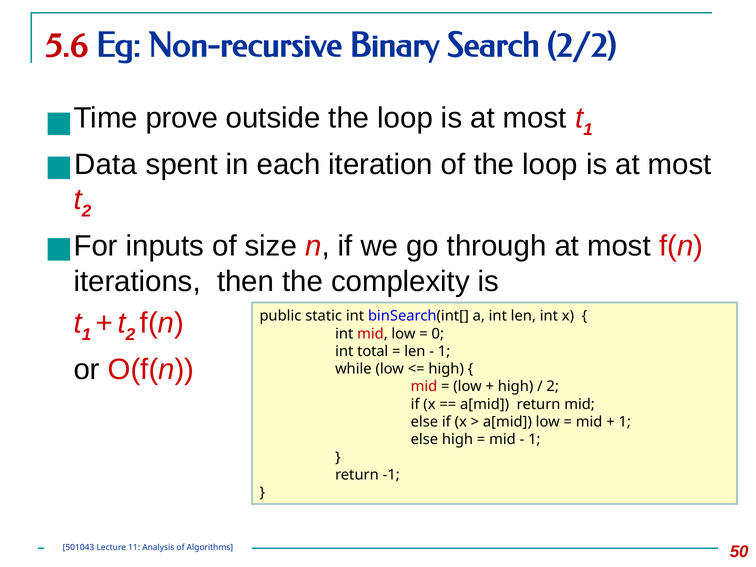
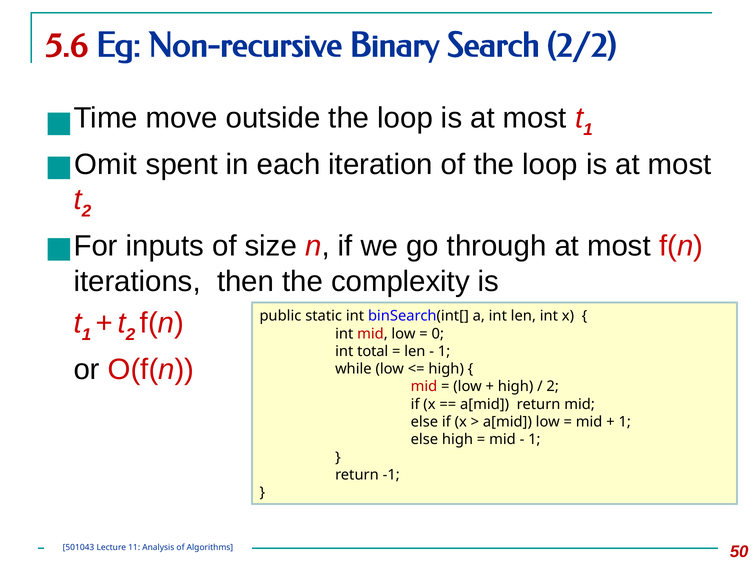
prove: prove -> move
Data: Data -> Omit
